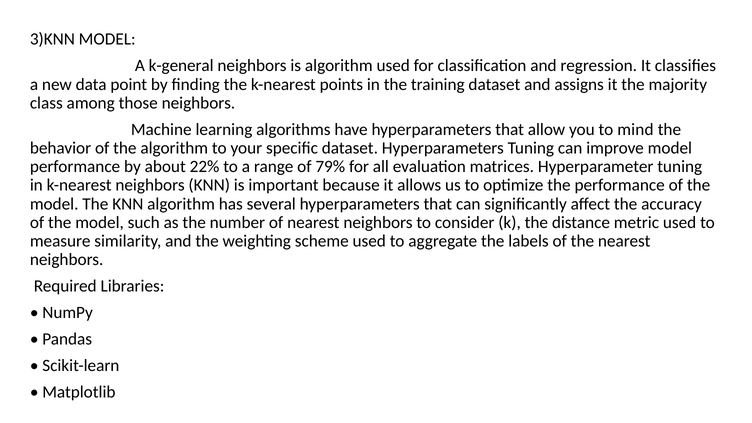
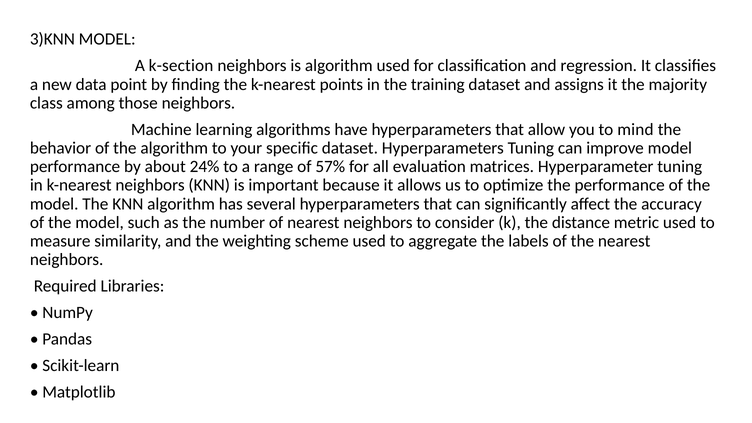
k-general: k-general -> k-section
22%: 22% -> 24%
79%: 79% -> 57%
